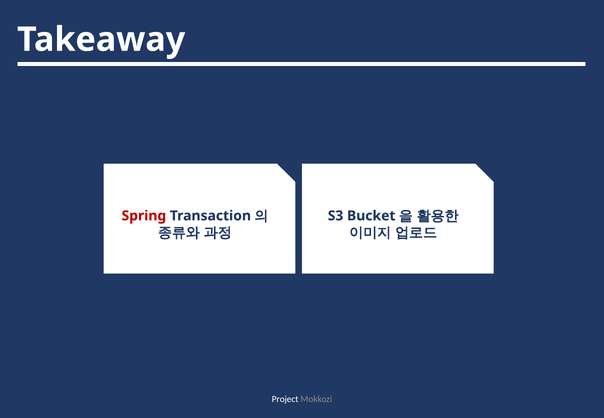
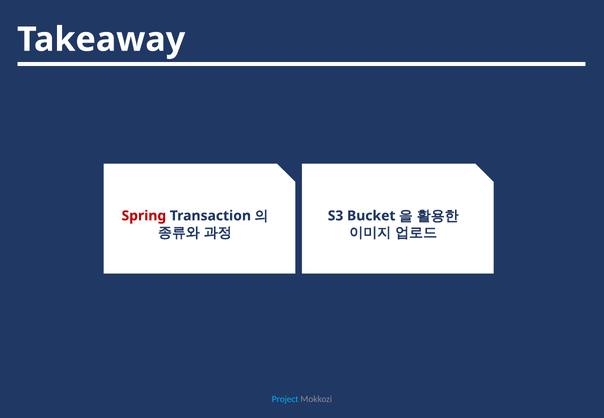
Project colour: white -> light blue
